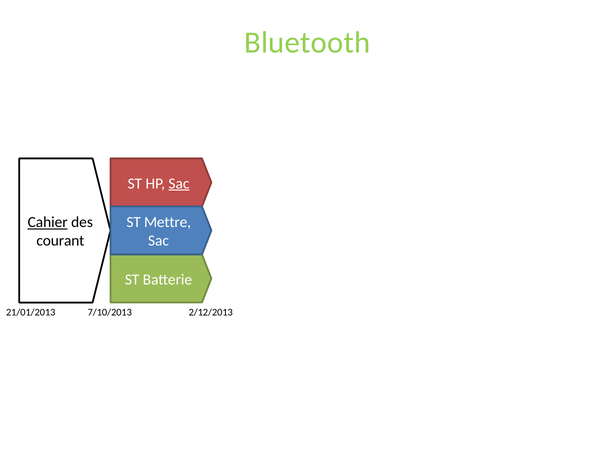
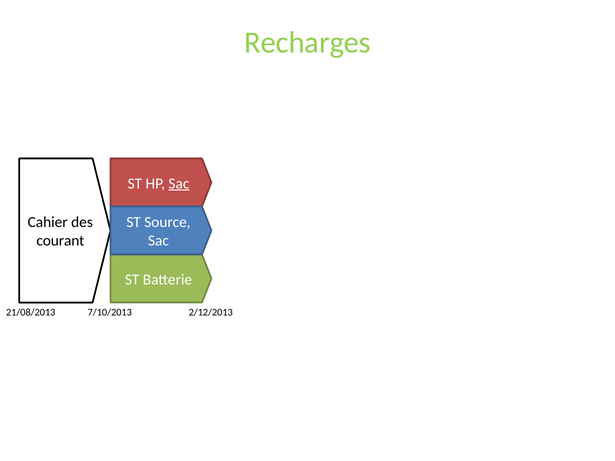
Bluetooth: Bluetooth -> Recharges
Cahier underline: present -> none
Mettre: Mettre -> Source
21/01/2013: 21/01/2013 -> 21/08/2013
